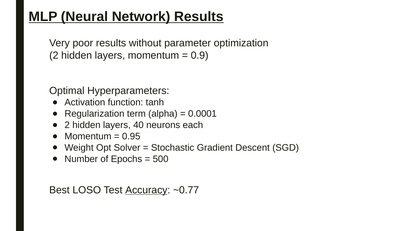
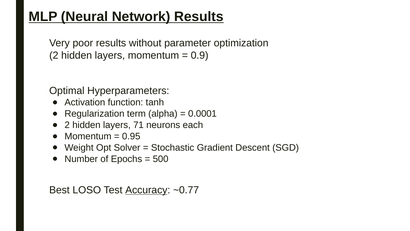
40: 40 -> 71
